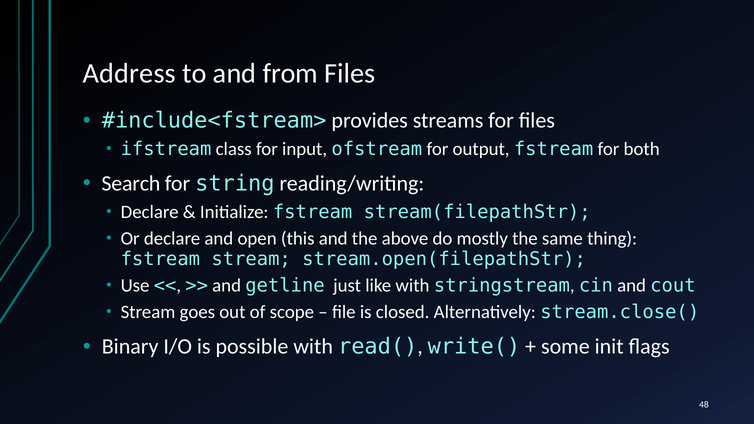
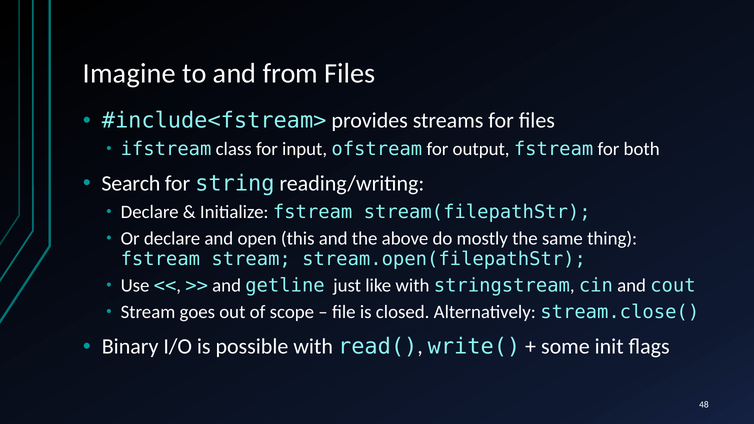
Address: Address -> Imagine
